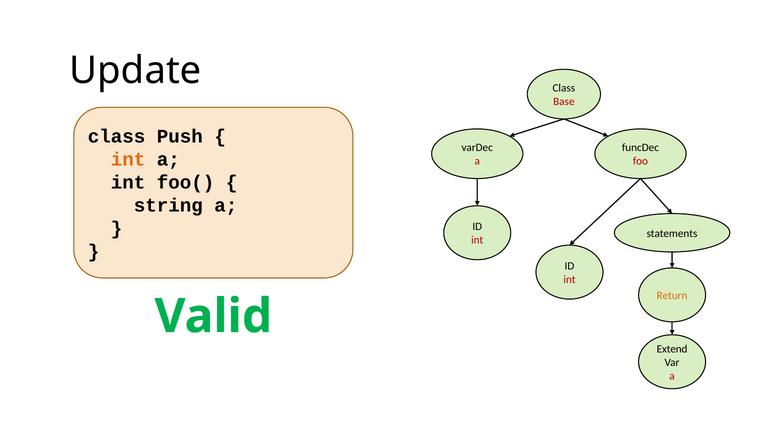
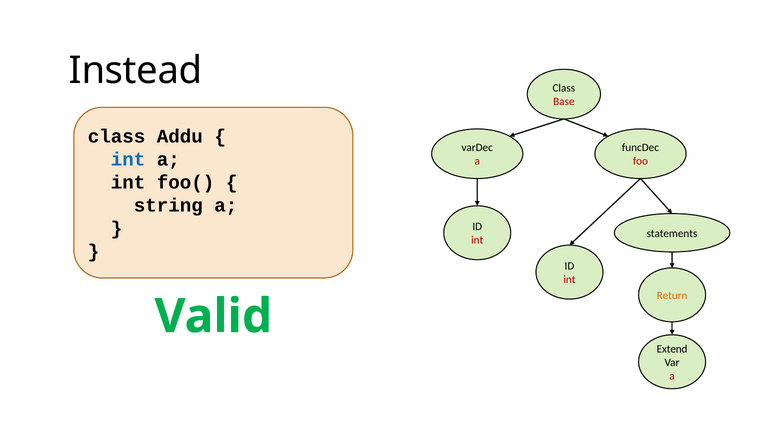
Update: Update -> Instead
Push: Push -> Addu
int at (128, 160) colour: orange -> blue
